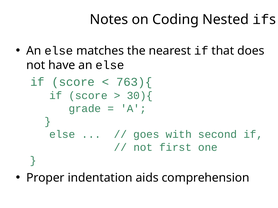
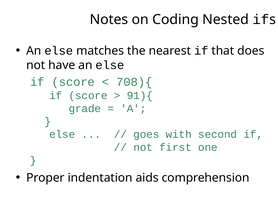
763){: 763){ -> 708){
30){: 30){ -> 91){
